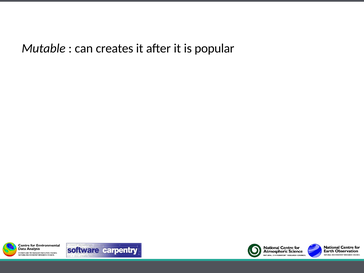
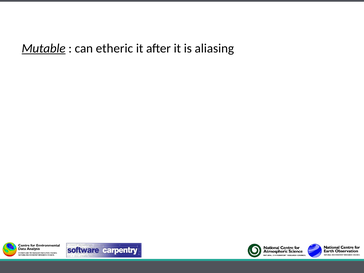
Mutable underline: none -> present
creates: creates -> etheric
popular: popular -> aliasing
